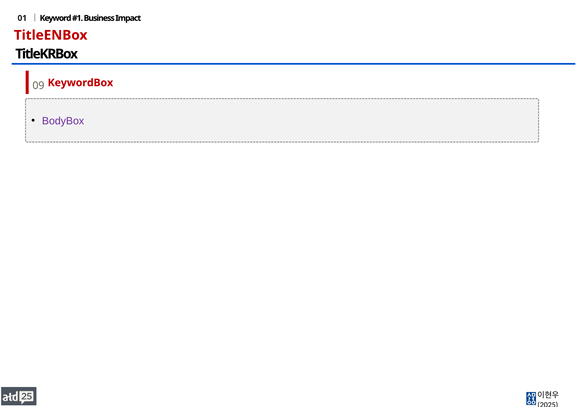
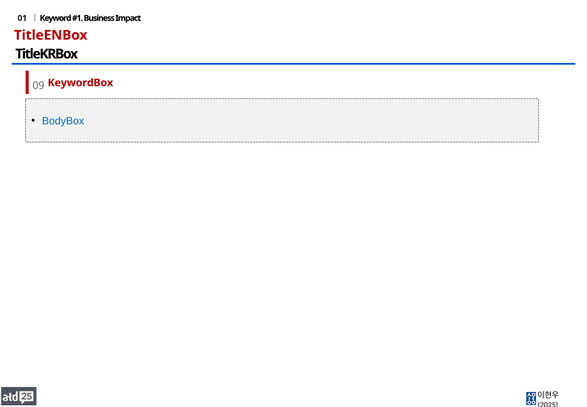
BodyBox colour: purple -> blue
